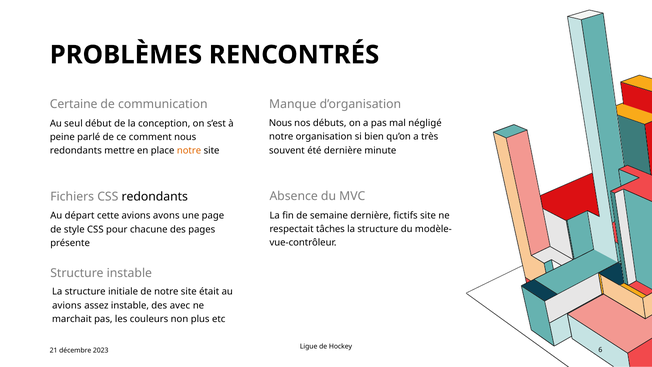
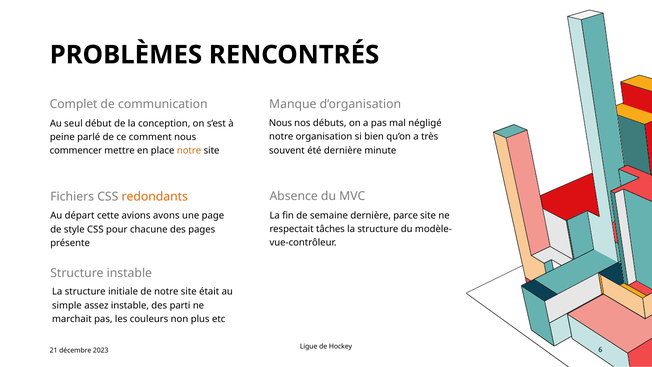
Certaine: Certaine -> Complet
redondants at (76, 151): redondants -> commencer
redondants at (155, 196) colour: black -> orange
fictifs: fictifs -> parce
avions at (67, 305): avions -> simple
avec: avec -> parti
